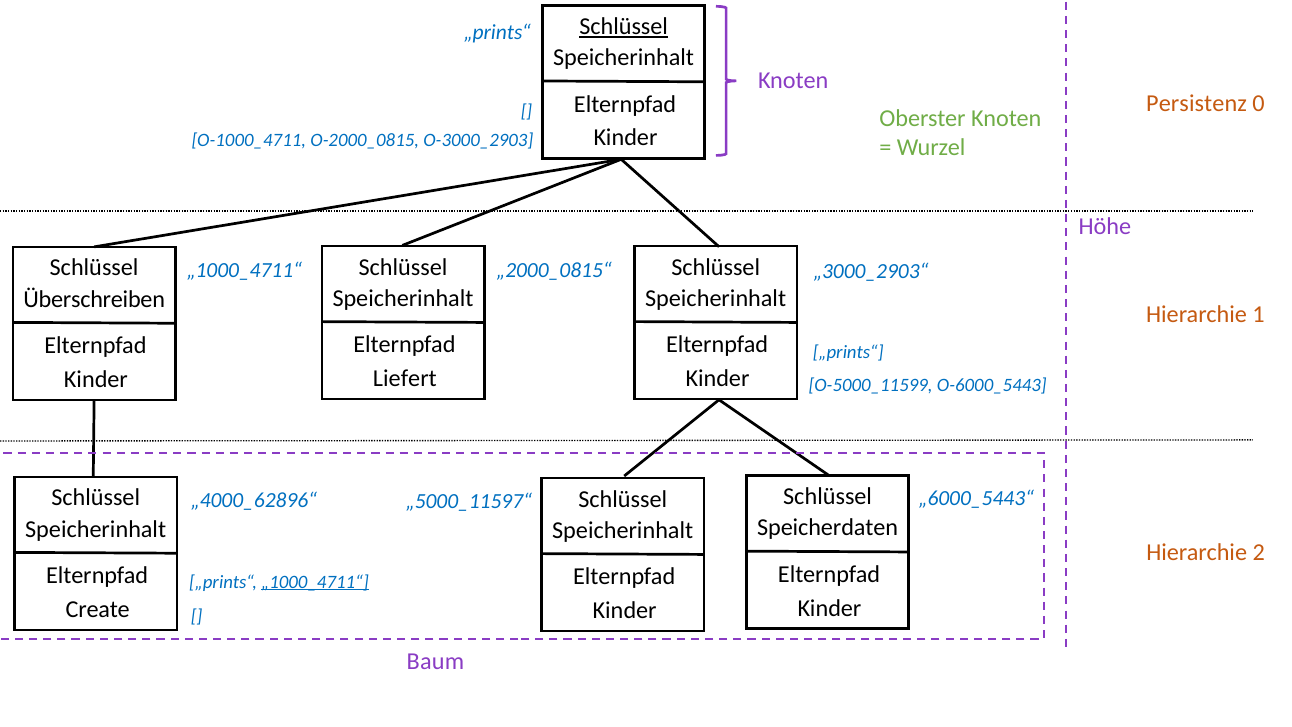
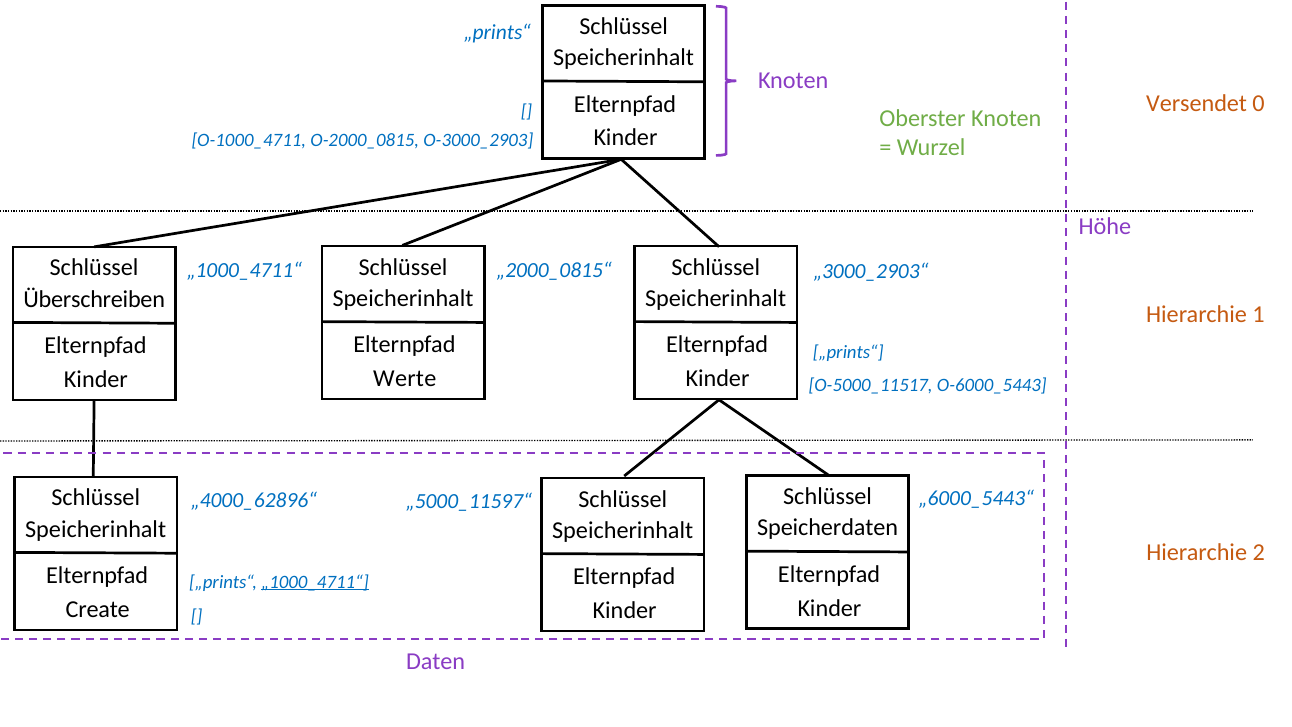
Schlüssel at (624, 26) underline: present -> none
Persistenz: Persistenz -> Versendet
Liefert: Liefert -> Werte
O-5000_11599: O-5000_11599 -> O-5000_11517
Baum: Baum -> Daten
